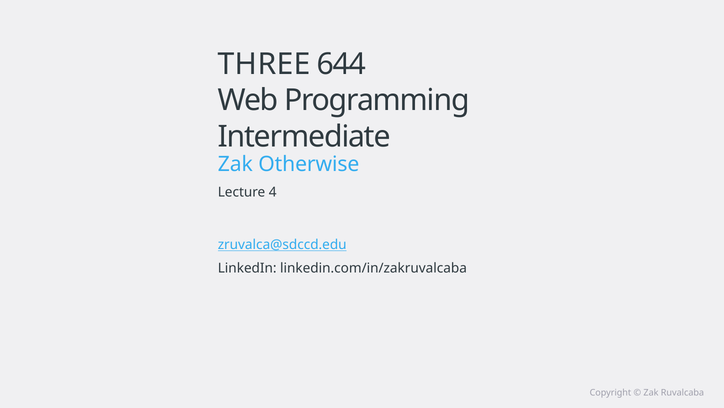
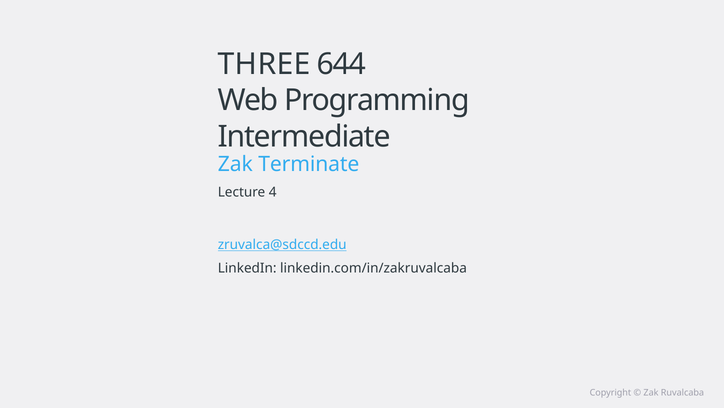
Otherwise: Otherwise -> Terminate
